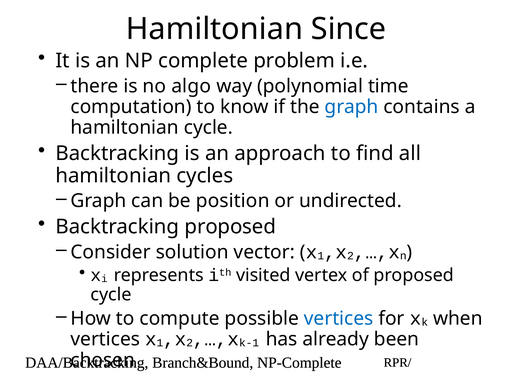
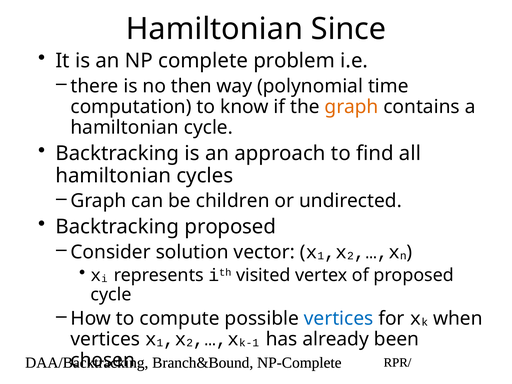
algo: algo -> then
graph at (352, 107) colour: blue -> orange
position: position -> children
